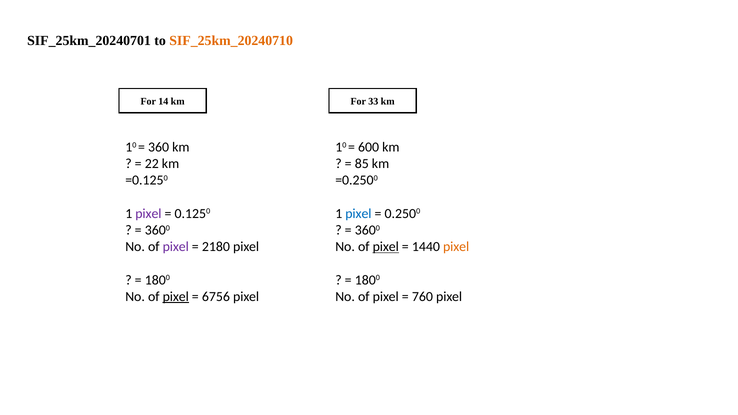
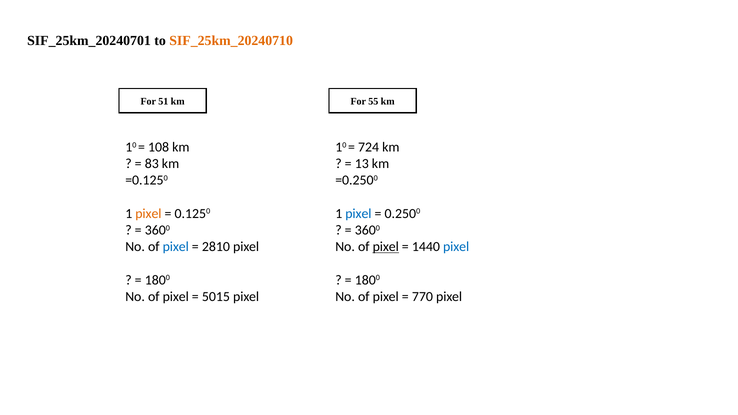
14: 14 -> 51
33: 33 -> 55
360: 360 -> 108
600: 600 -> 724
22: 22 -> 83
85: 85 -> 13
pixel at (148, 214) colour: purple -> orange
pixel at (176, 247) colour: purple -> blue
2180: 2180 -> 2810
pixel at (456, 247) colour: orange -> blue
pixel at (176, 297) underline: present -> none
6756: 6756 -> 5015
760: 760 -> 770
